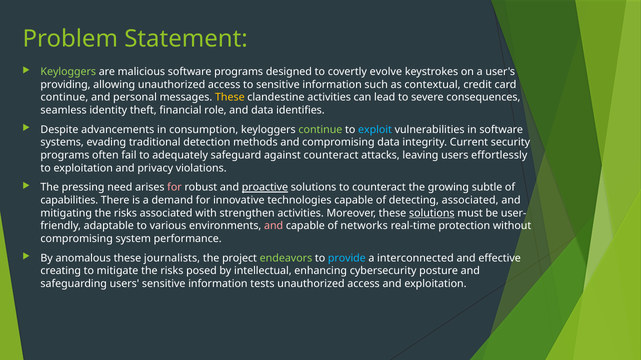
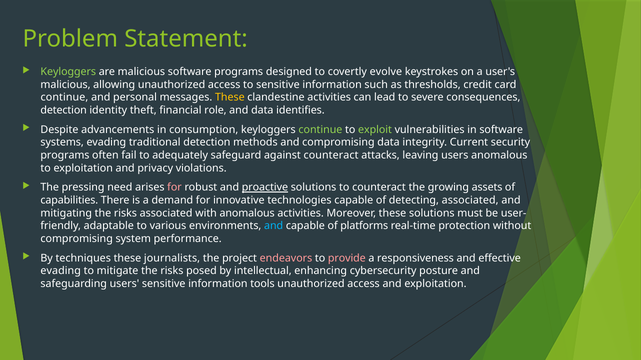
providing at (66, 85): providing -> malicious
contextual: contextual -> thresholds
seamless at (64, 110): seamless -> detection
exploit colour: light blue -> light green
users effortlessly: effortlessly -> anomalous
subtle: subtle -> assets
with strengthen: strengthen -> anomalous
solutions at (432, 213) underline: present -> none
and at (274, 226) colour: pink -> light blue
networks: networks -> platforms
anomalous: anomalous -> techniques
endeavors colour: light green -> pink
provide colour: light blue -> pink
interconnected: interconnected -> responsiveness
creating at (61, 271): creating -> evading
tests: tests -> tools
